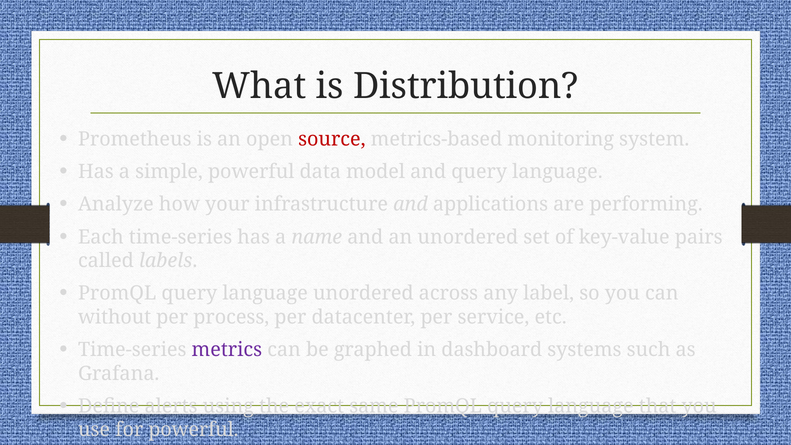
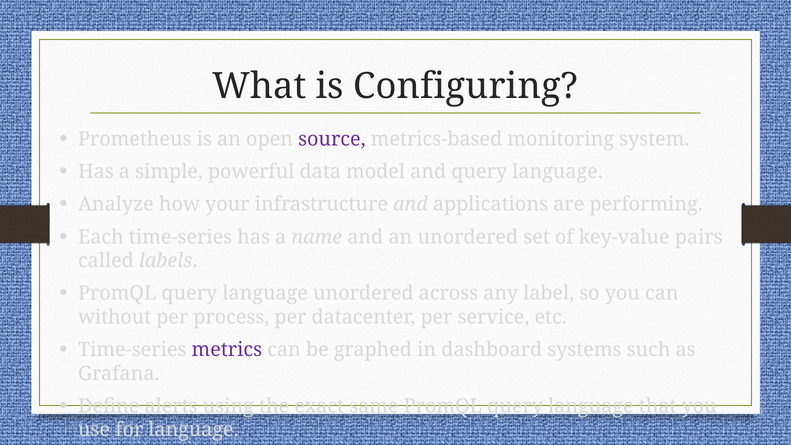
Distribution: Distribution -> Configuring
source colour: red -> purple
for powerful: powerful -> language
